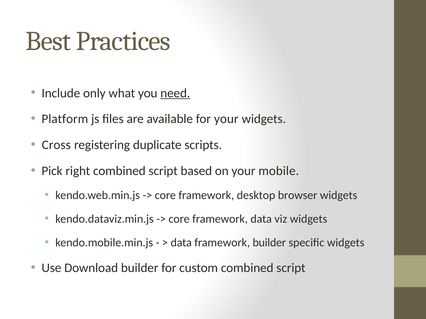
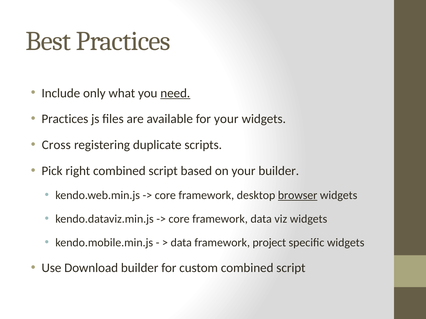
Platform at (65, 119): Platform -> Practices
your mobile: mobile -> builder
browser underline: none -> present
framework builder: builder -> project
